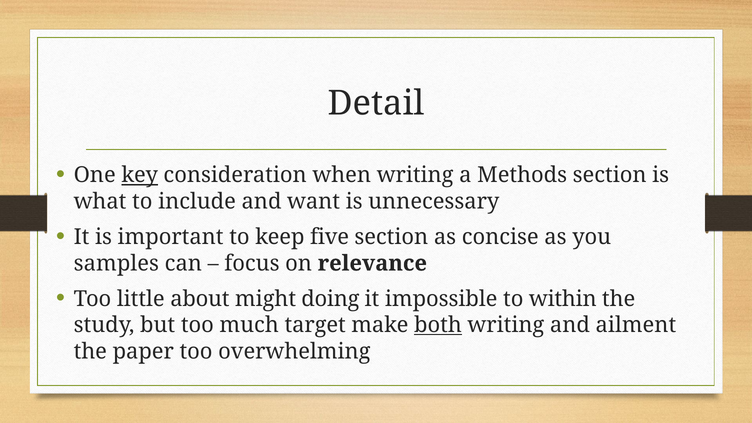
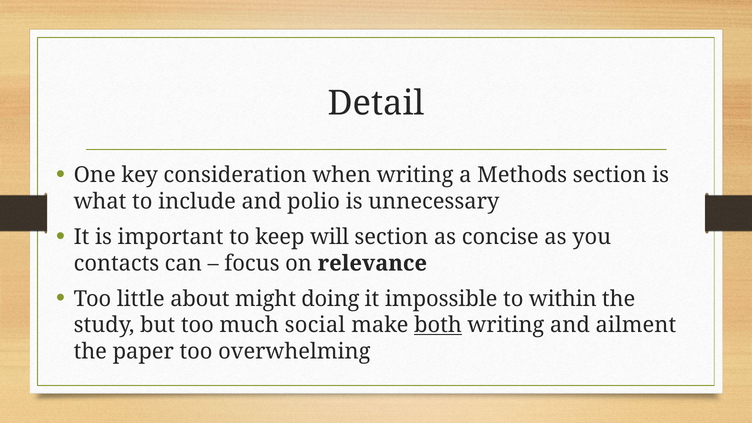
key underline: present -> none
want: want -> polio
five: five -> will
samples: samples -> contacts
target: target -> social
